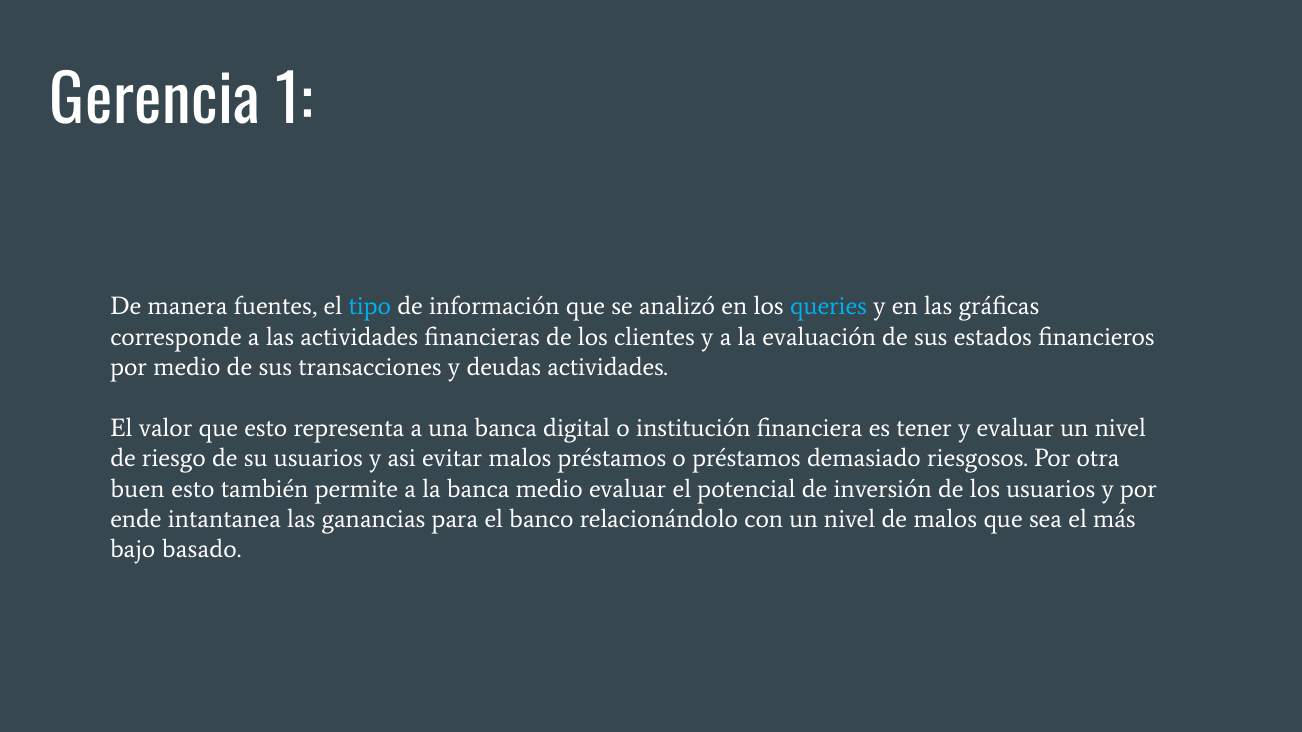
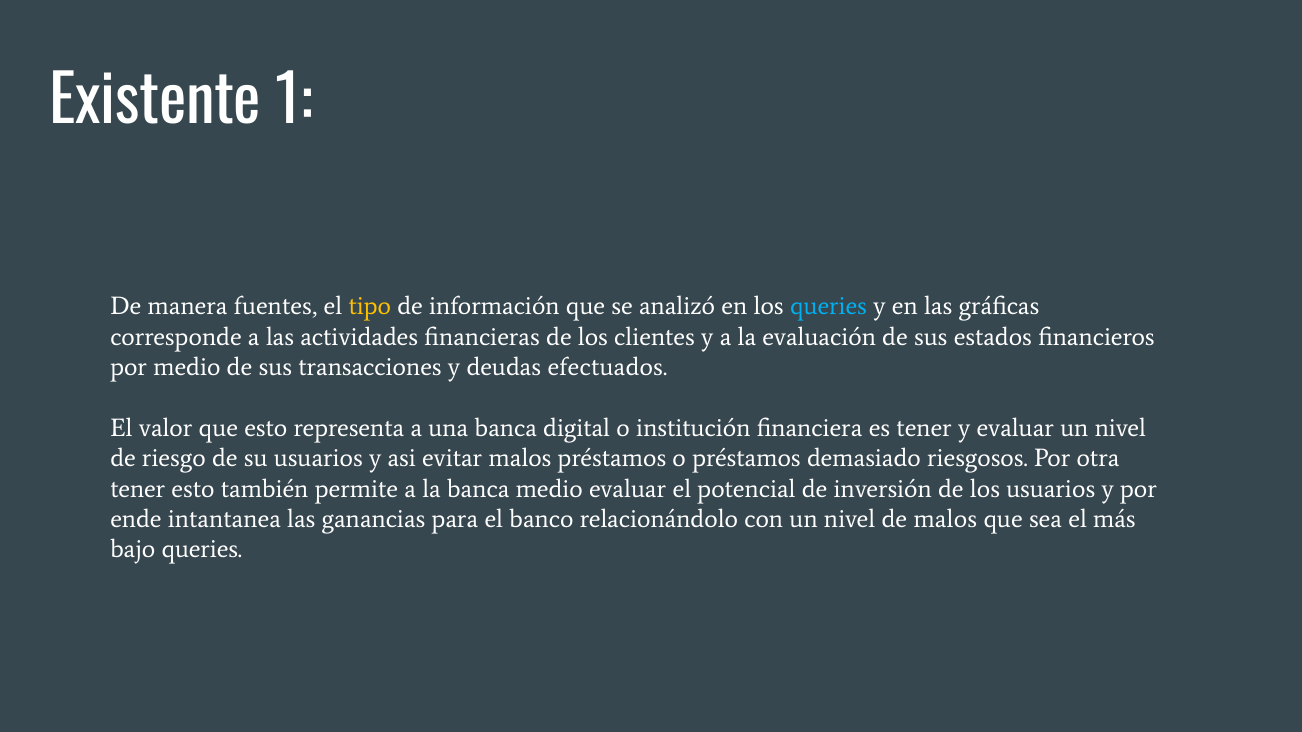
Gerencia: Gerencia -> Existente
tipo colour: light blue -> yellow
deudas actividades: actividades -> efectuados
buen at (138, 489): buen -> tener
bajo basado: basado -> queries
